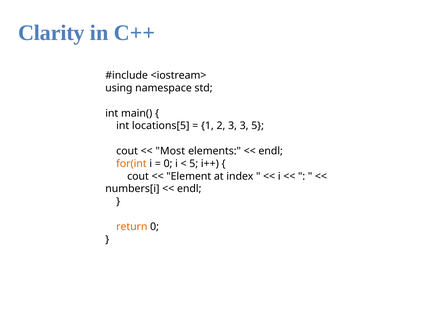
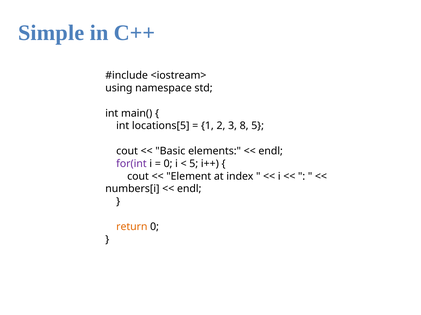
Clarity: Clarity -> Simple
3 3: 3 -> 8
Most: Most -> Basic
for(int colour: orange -> purple
